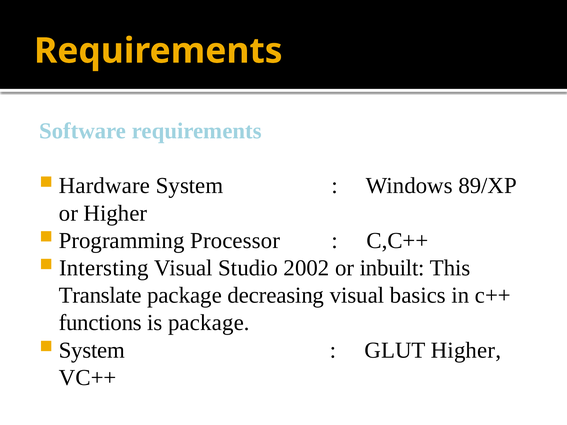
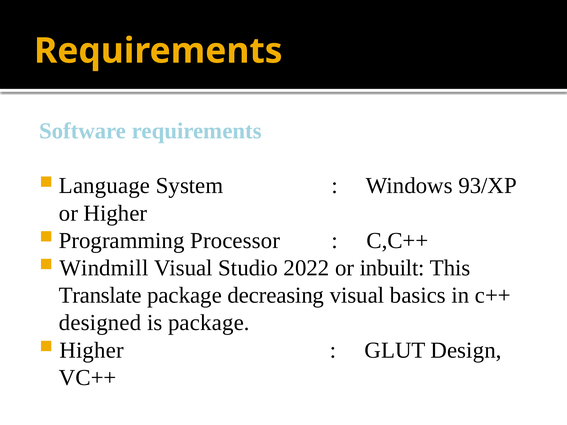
Hardware: Hardware -> Language
89/XP: 89/XP -> 93/XP
Intersting: Intersting -> Windmill
2002: 2002 -> 2022
functions: functions -> designed
System at (92, 350): System -> Higher
GLUT Higher: Higher -> Design
